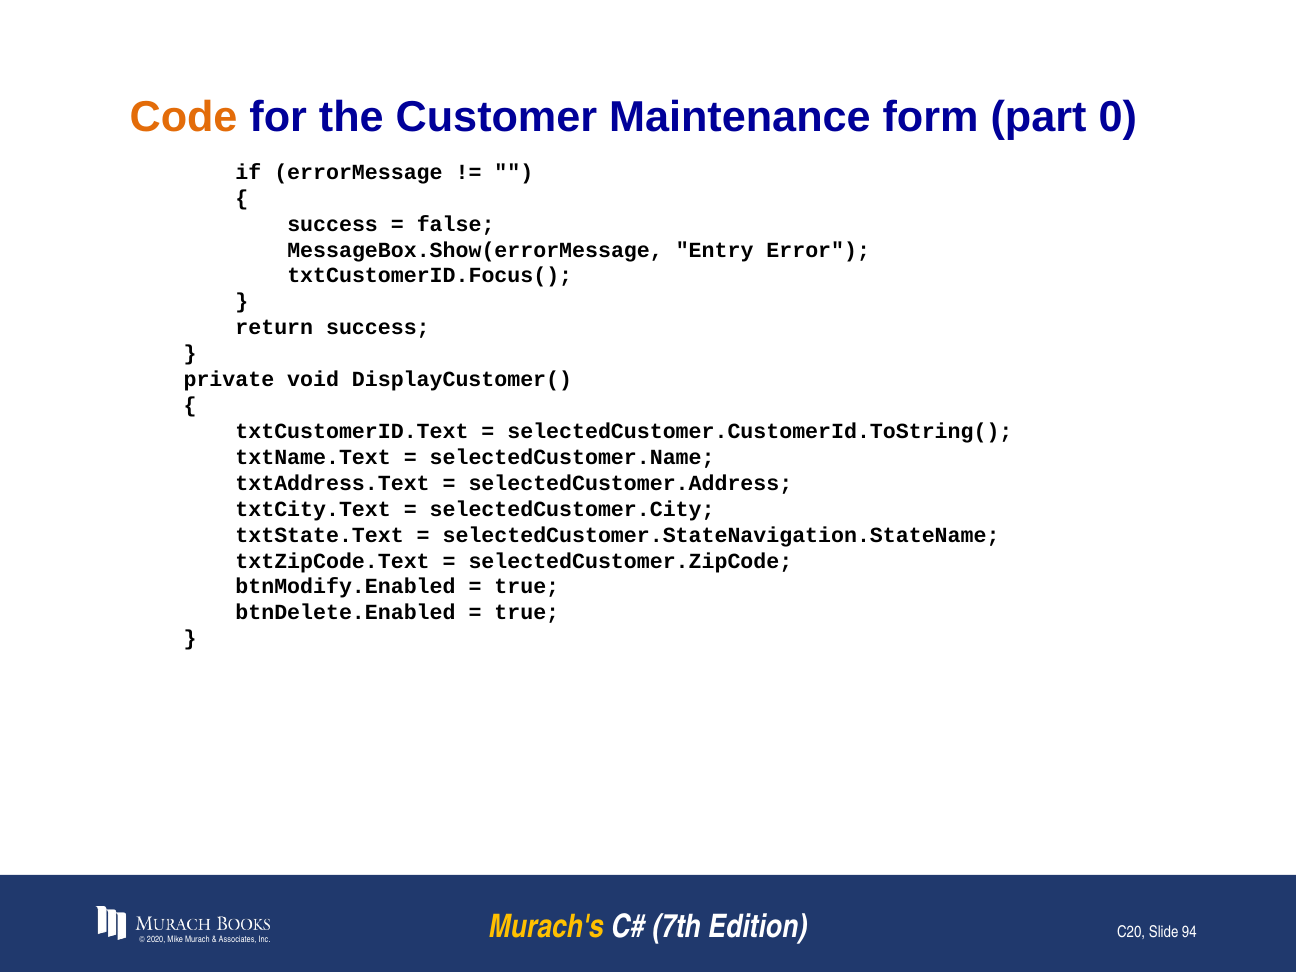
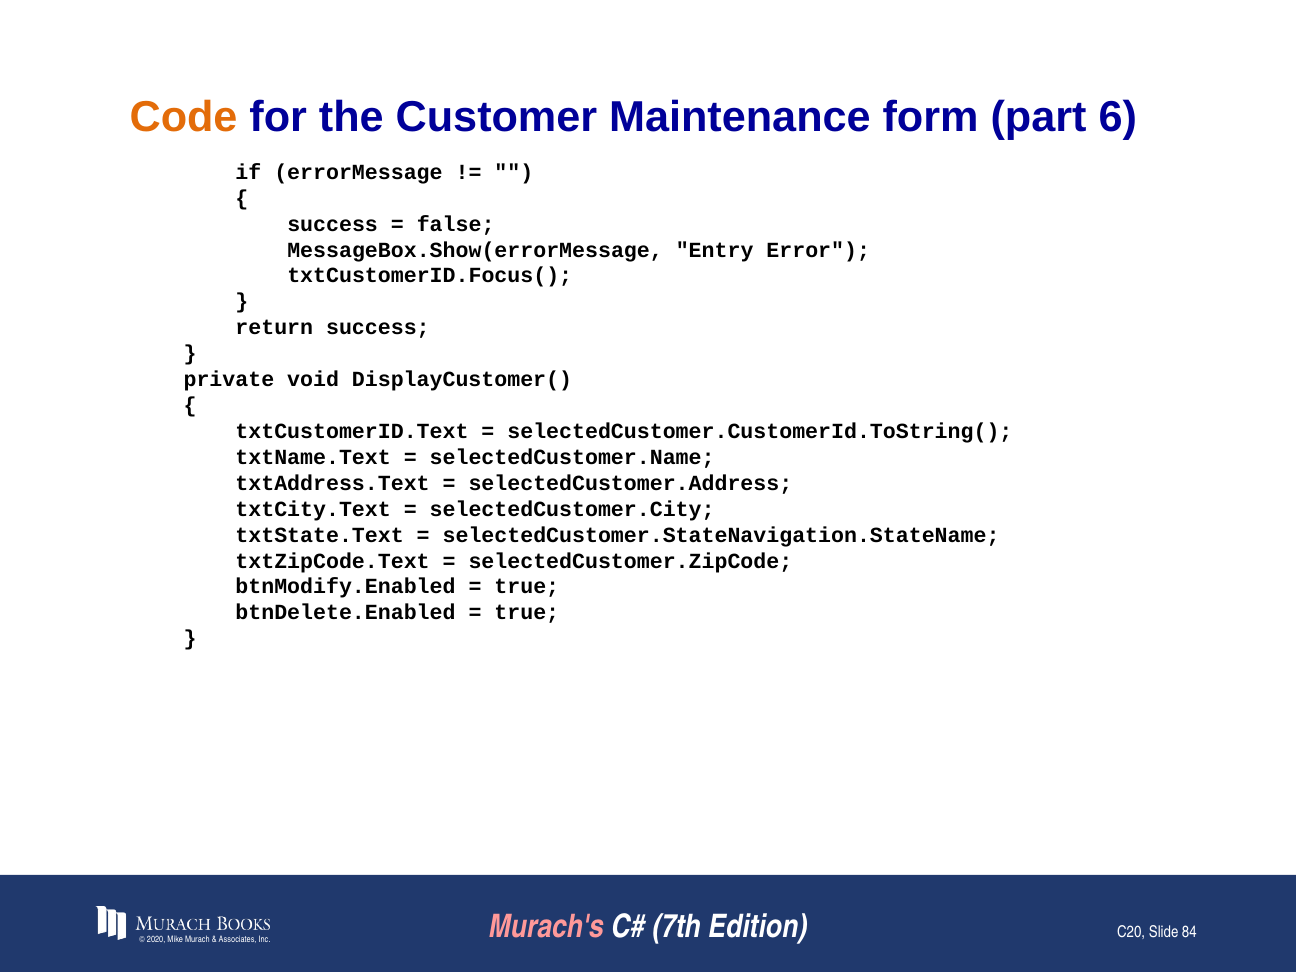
0: 0 -> 6
Murach's colour: yellow -> pink
94: 94 -> 84
